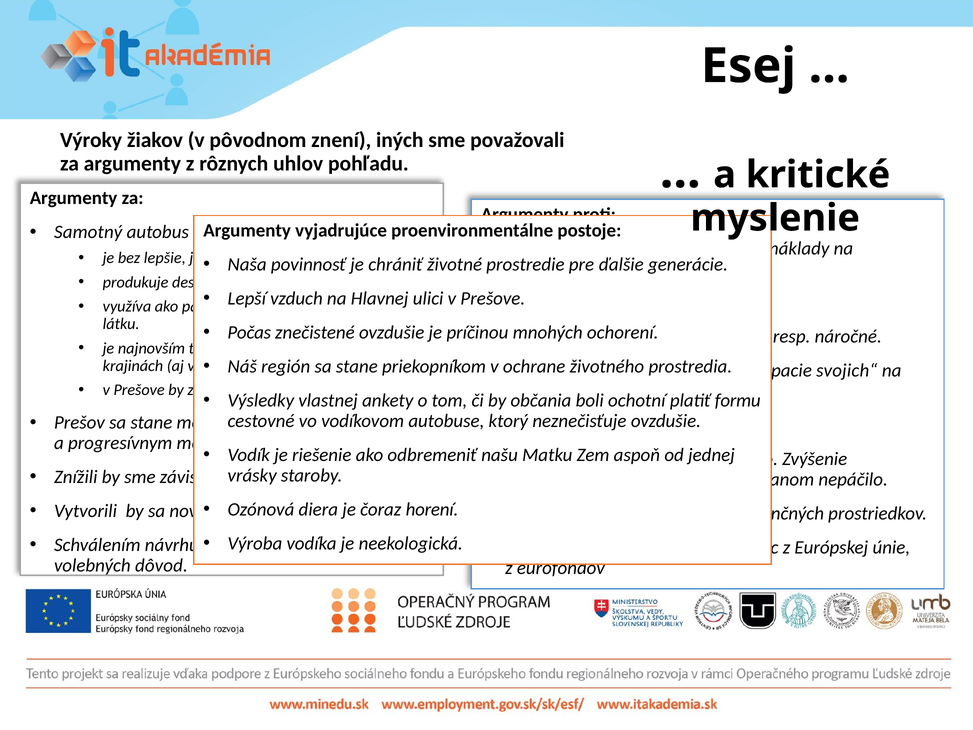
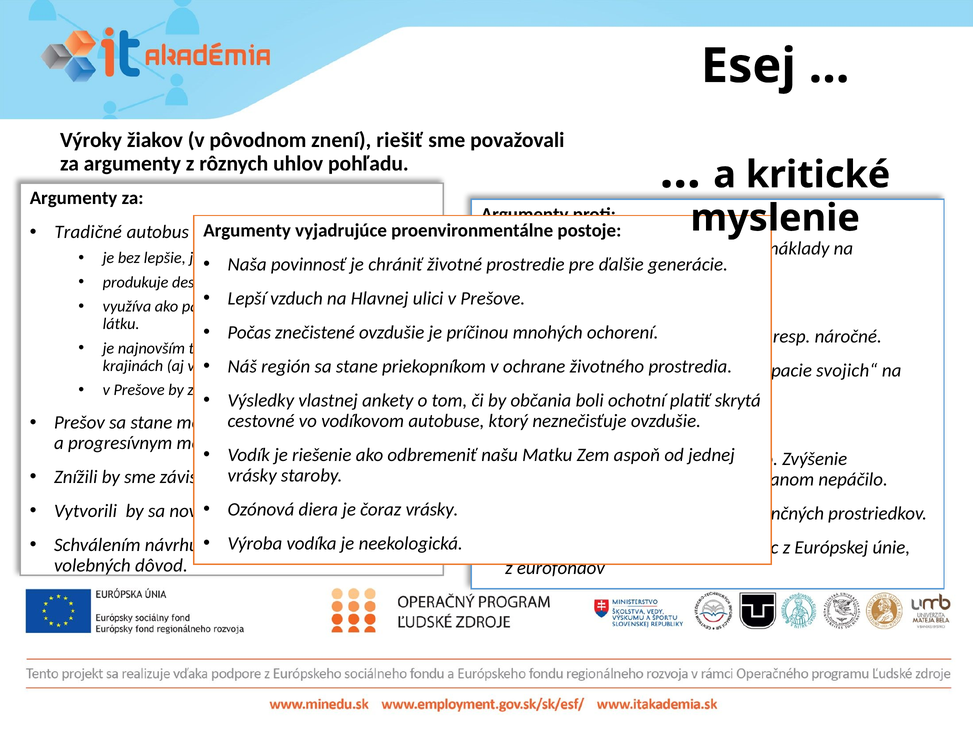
iných: iných -> riešiť
Samotný: Samotný -> Tradičné
formu: formu -> skrytá
čoraz horení: horení -> vrásky
